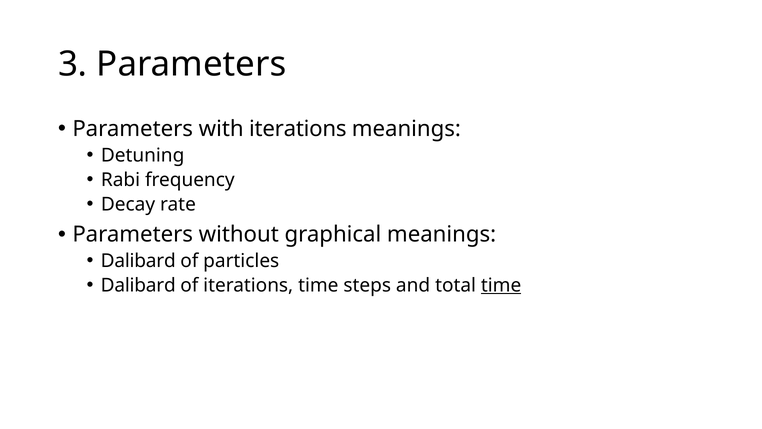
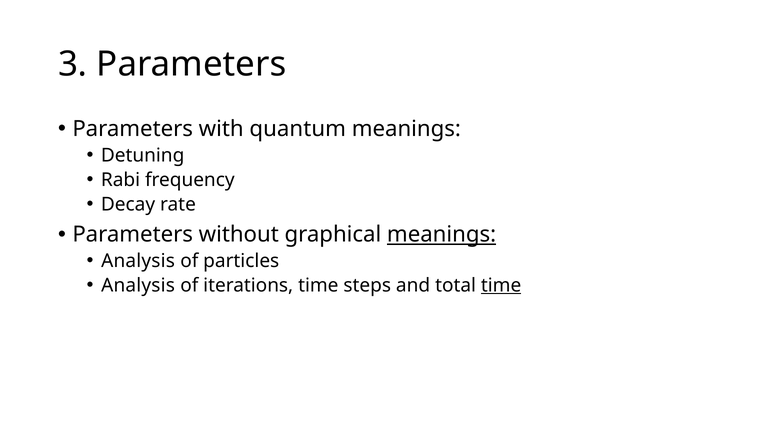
with iterations: iterations -> quantum
meanings at (442, 234) underline: none -> present
Dalibard at (138, 261): Dalibard -> Analysis
Dalibard at (138, 285): Dalibard -> Analysis
